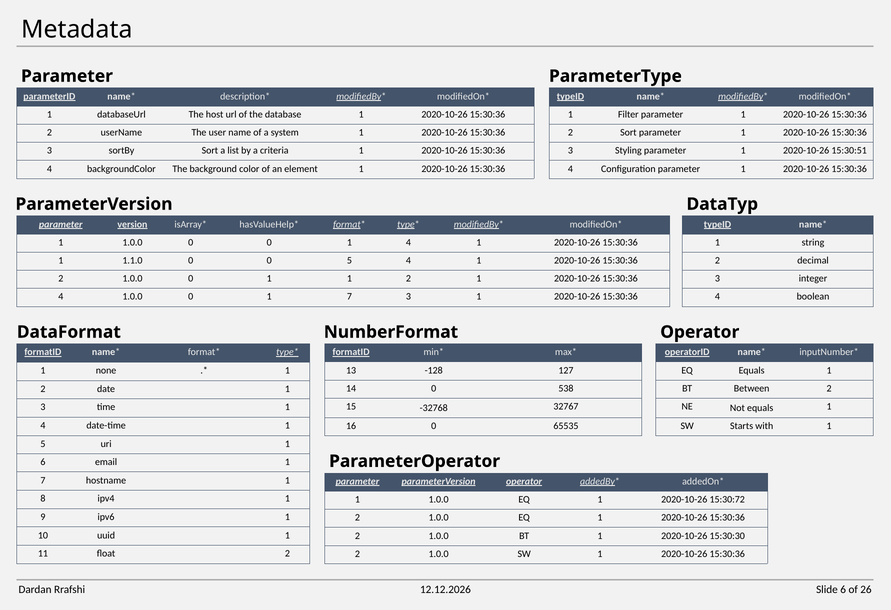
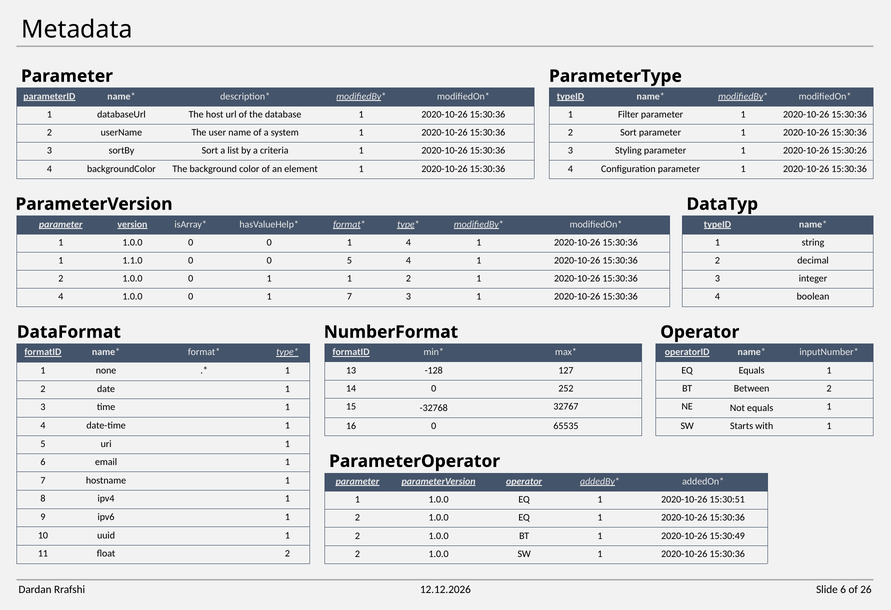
15:30:51: 15:30:51 -> 15:30:26
538: 538 -> 252
15:30:72: 15:30:72 -> 15:30:51
15:30:30: 15:30:30 -> 15:30:49
